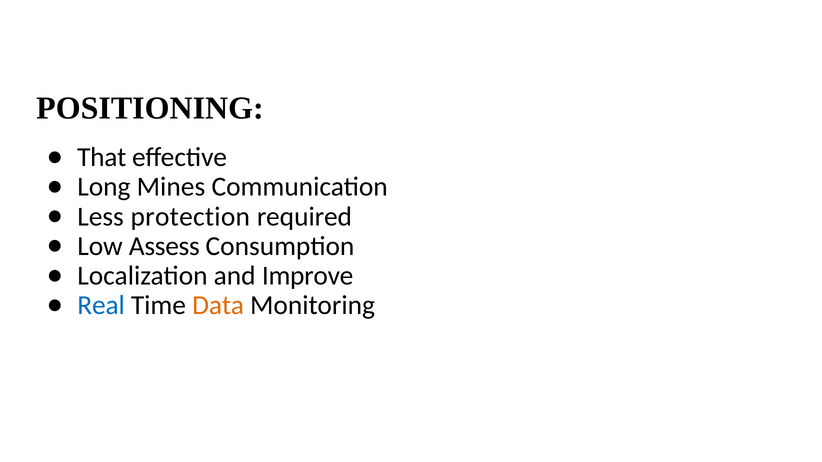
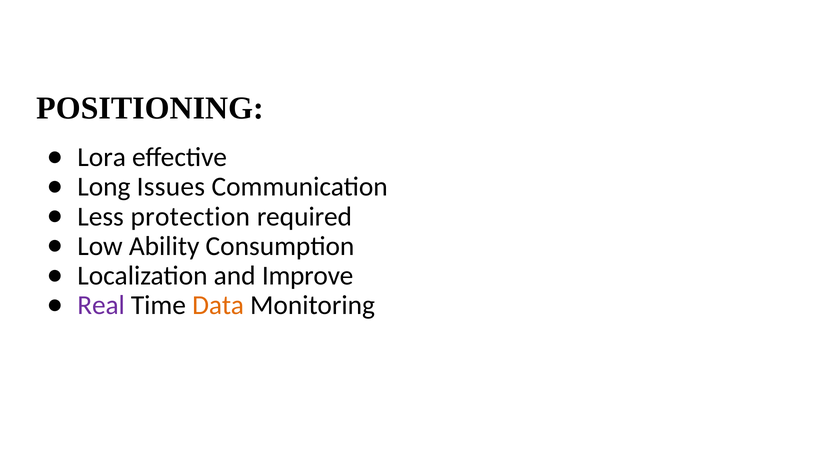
That: That -> Lora
Mines: Mines -> Issues
Assess: Assess -> Ability
Real colour: blue -> purple
